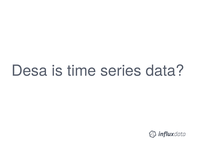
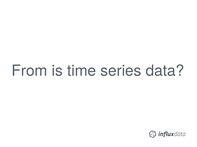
Desa: Desa -> From
